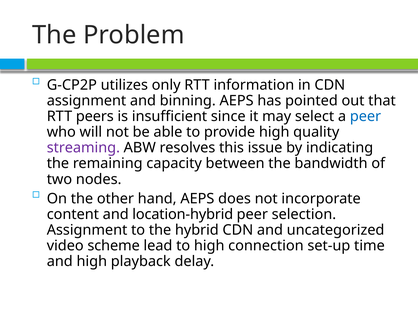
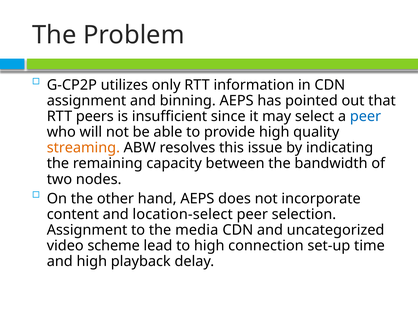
streaming colour: purple -> orange
location-hybrid: location-hybrid -> location-select
hybrid: hybrid -> media
